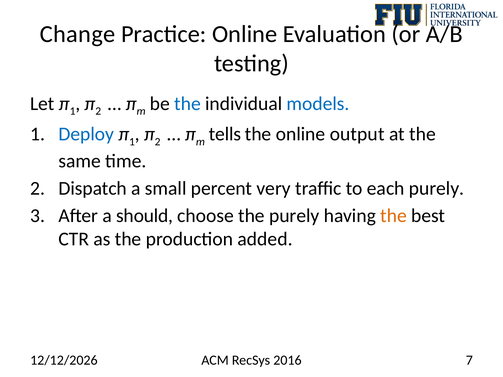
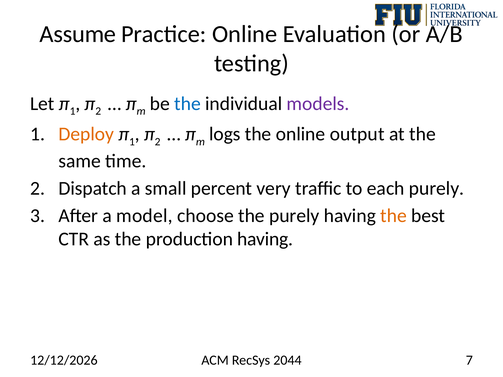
Change: Change -> Assume
models colour: blue -> purple
Deploy colour: blue -> orange
tells: tells -> logs
should: should -> model
production added: added -> having
2016: 2016 -> 2044
